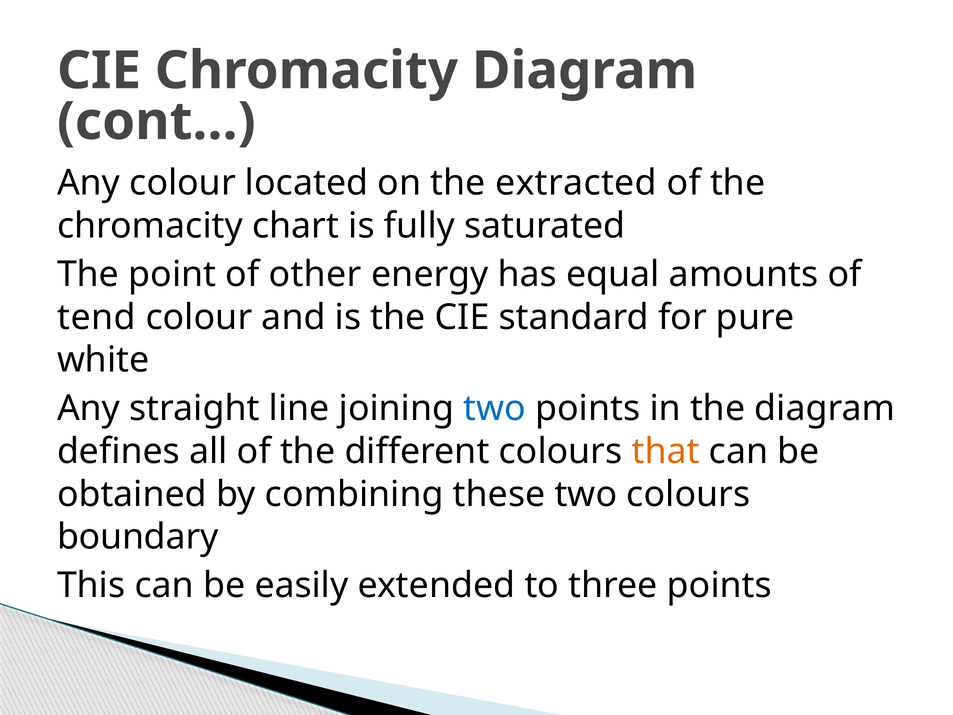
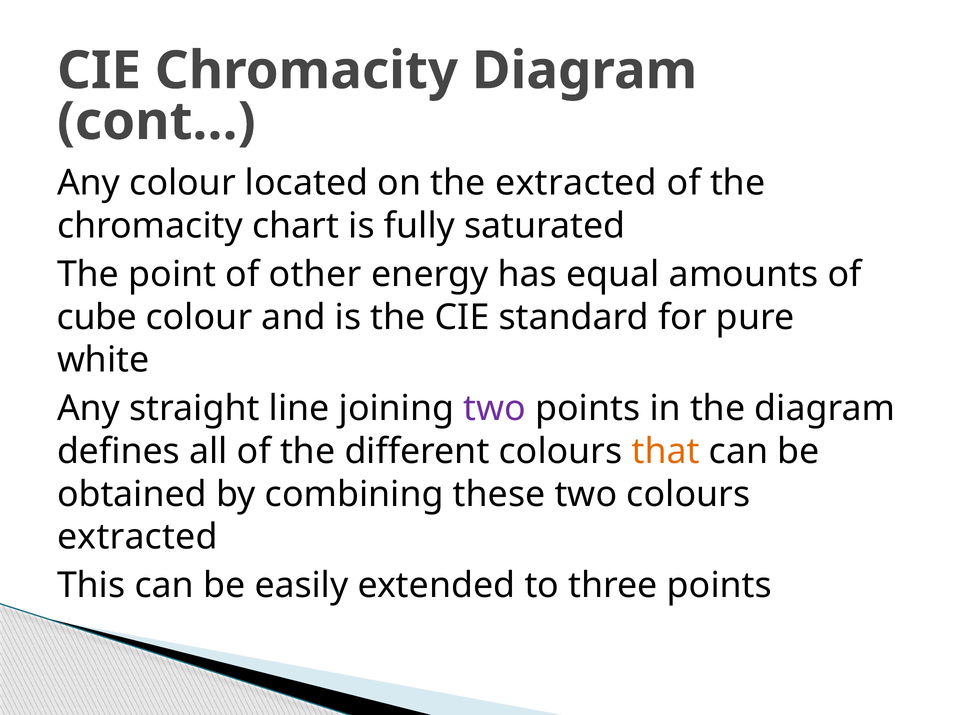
tend: tend -> cube
two at (495, 408) colour: blue -> purple
boundary at (138, 537): boundary -> extracted
